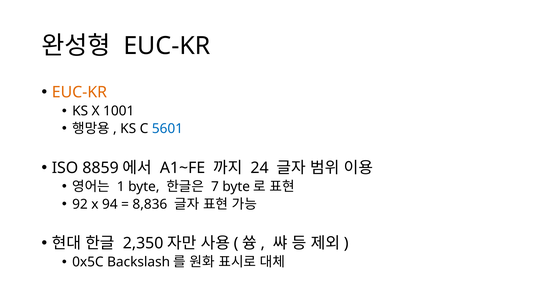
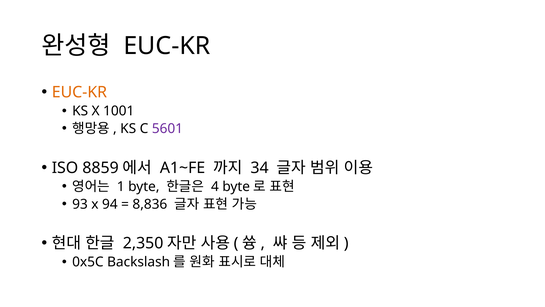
5601 colour: blue -> purple
24: 24 -> 34
7: 7 -> 4
92: 92 -> 93
